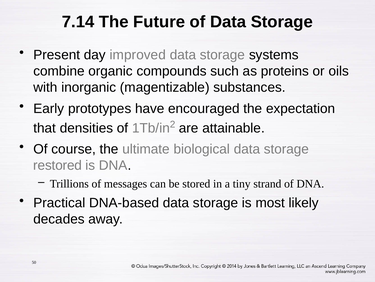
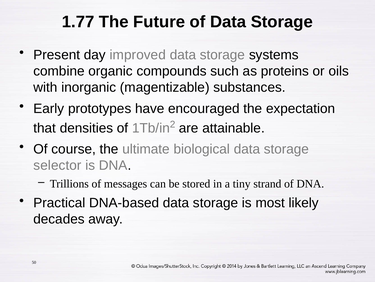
7.14: 7.14 -> 1.77
restored: restored -> selector
